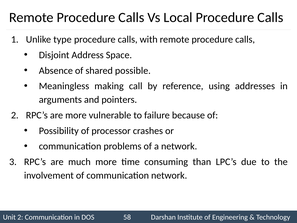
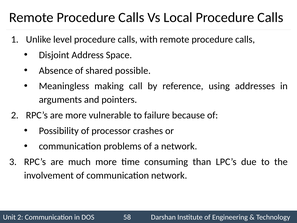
type: type -> level
